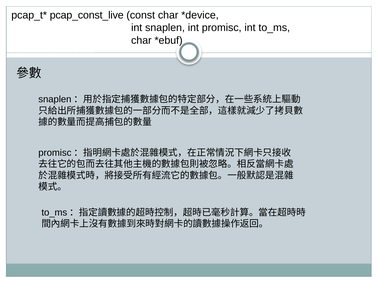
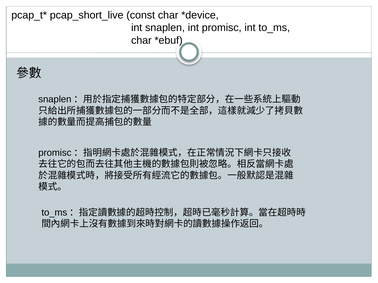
pcap_const_live: pcap_const_live -> pcap_short_live
